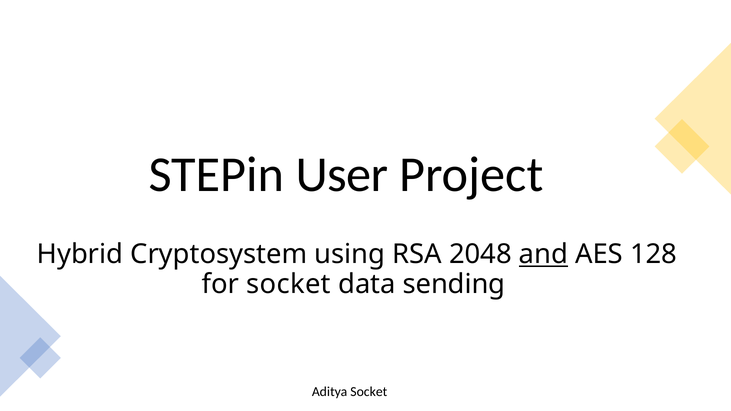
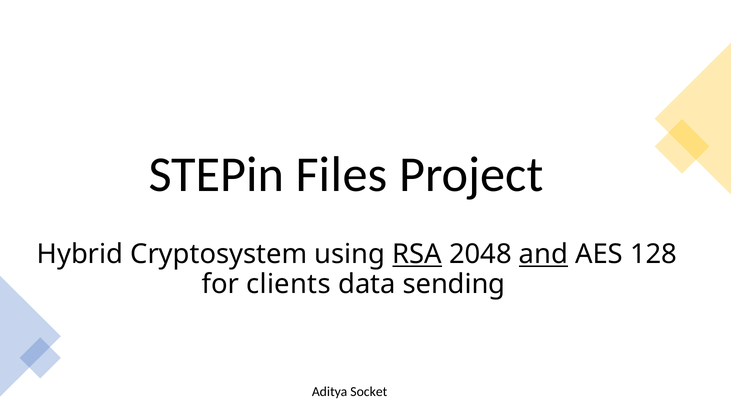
User: User -> Files
RSA underline: none -> present
for socket: socket -> clients
